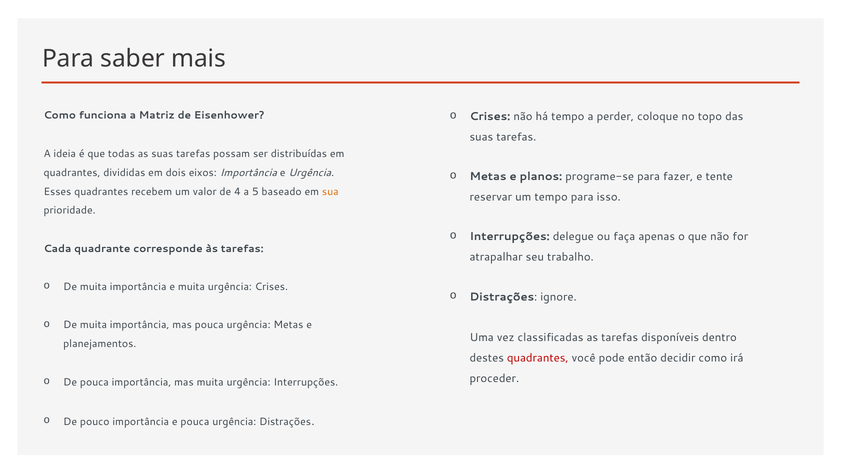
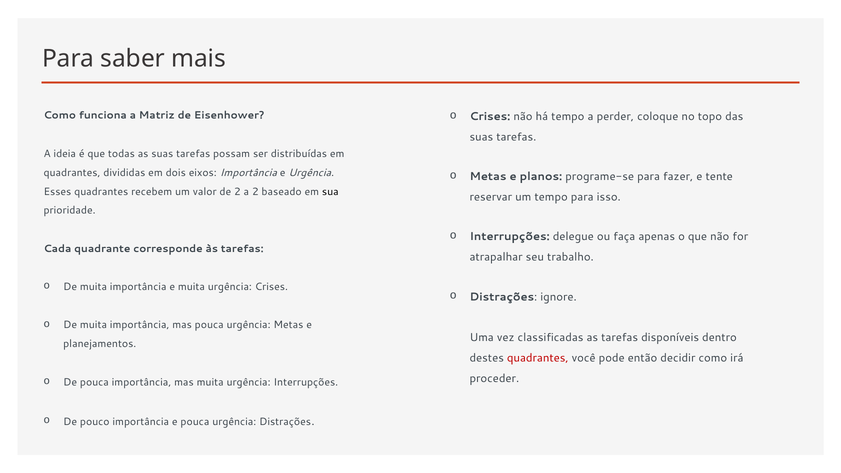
de 4: 4 -> 2
a 5: 5 -> 2
sua colour: orange -> black
